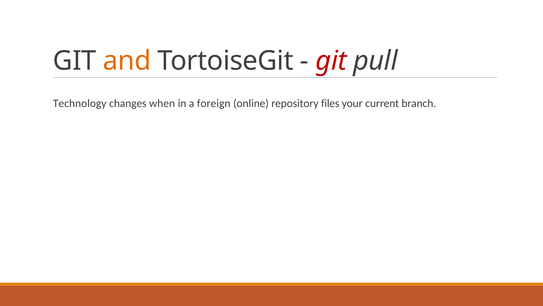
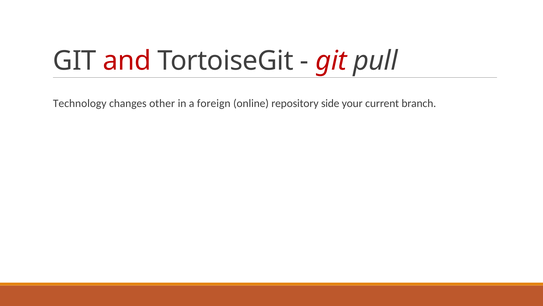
and colour: orange -> red
when: when -> other
files: files -> side
